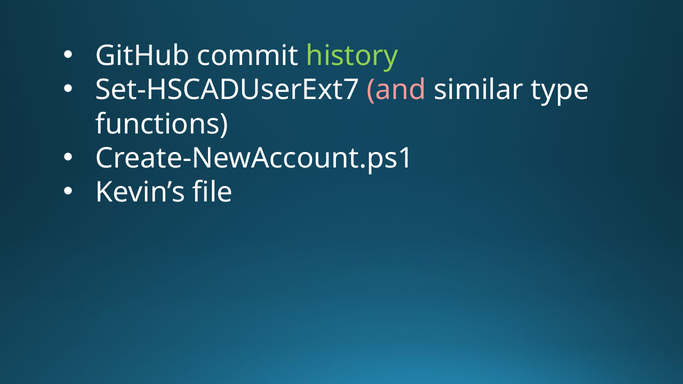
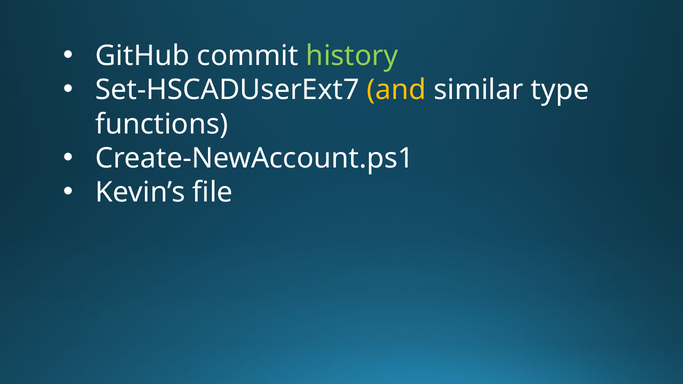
and colour: pink -> yellow
